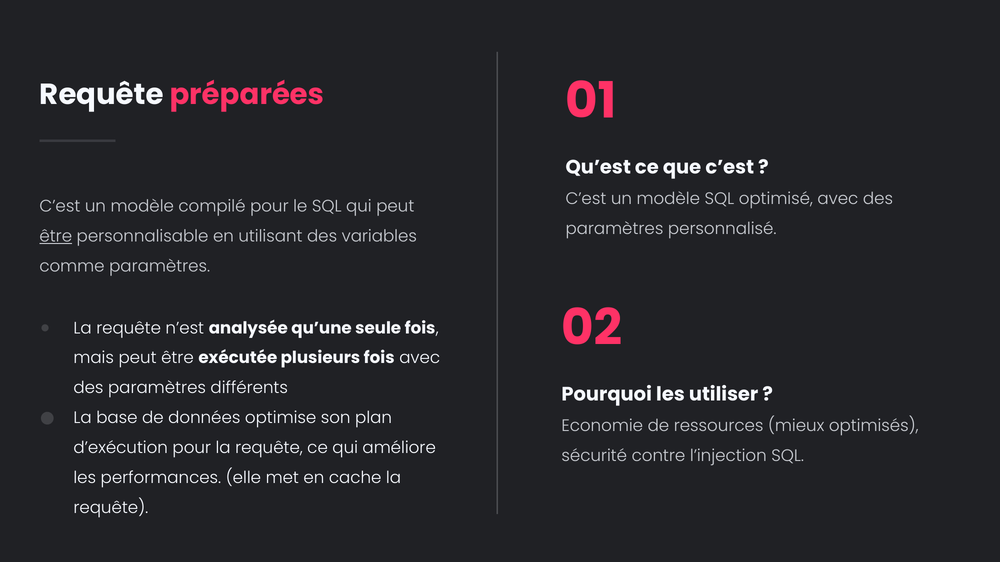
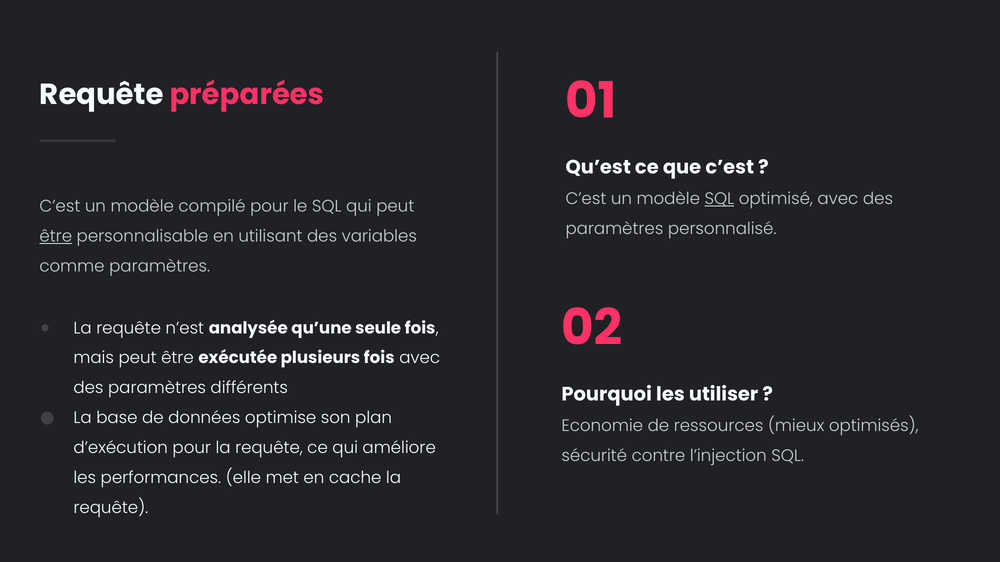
SQL at (719, 199) underline: none -> present
